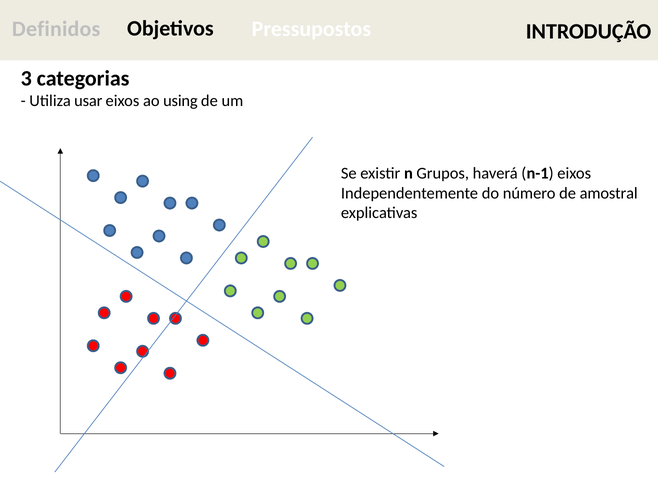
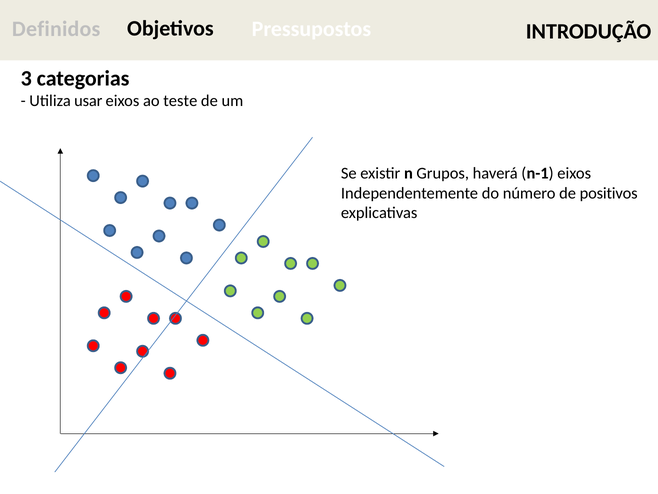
using: using -> teste
amostral: amostral -> positivos
